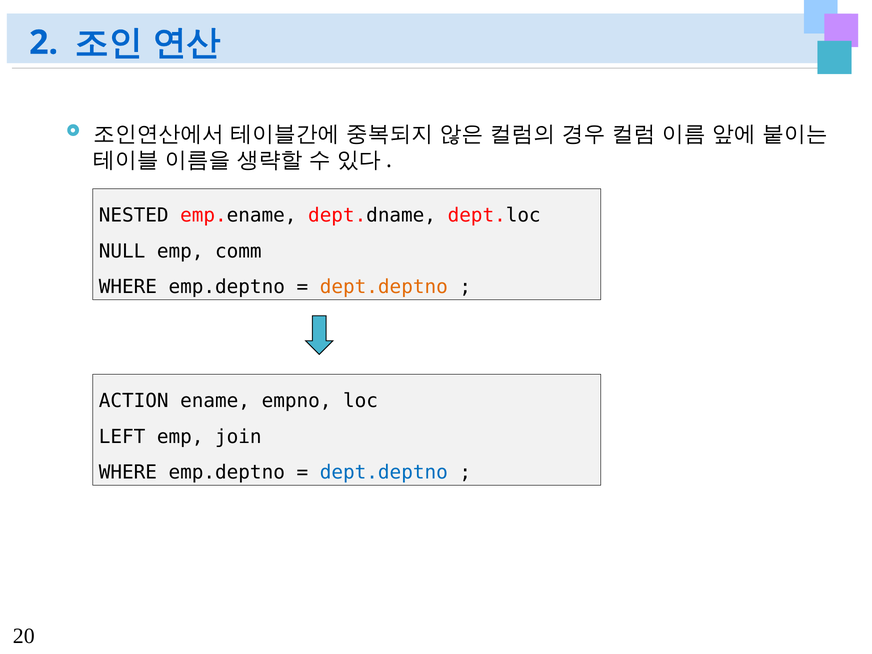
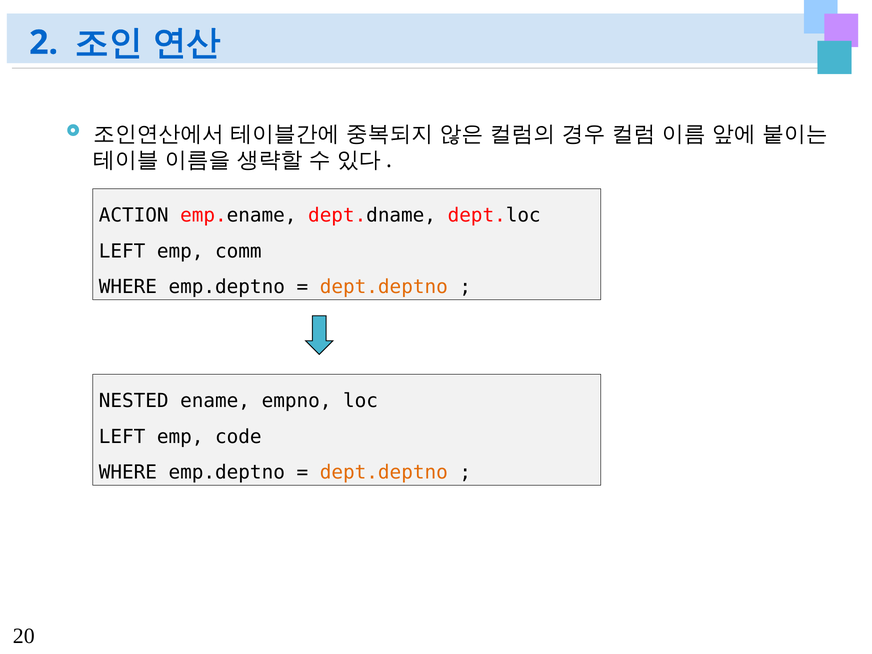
NESTED: NESTED -> ACTION
NULL at (122, 251): NULL -> LEFT
ACTION: ACTION -> NESTED
join: join -> code
dept.deptno at (384, 472) colour: blue -> orange
